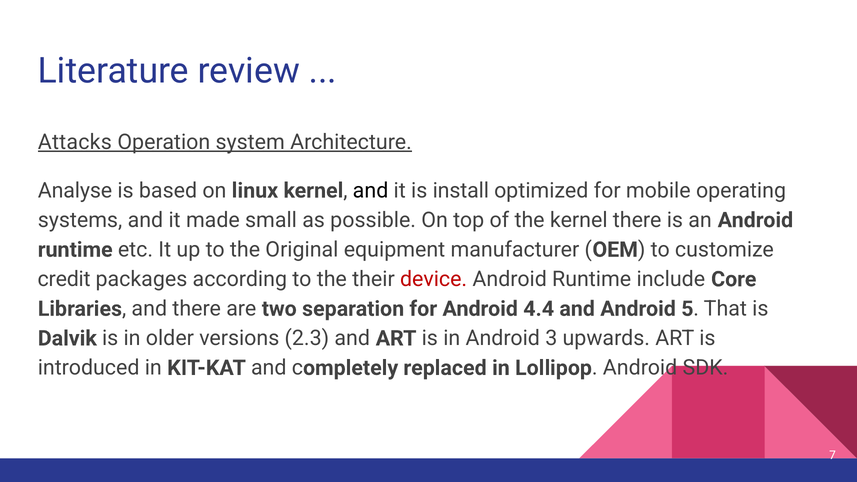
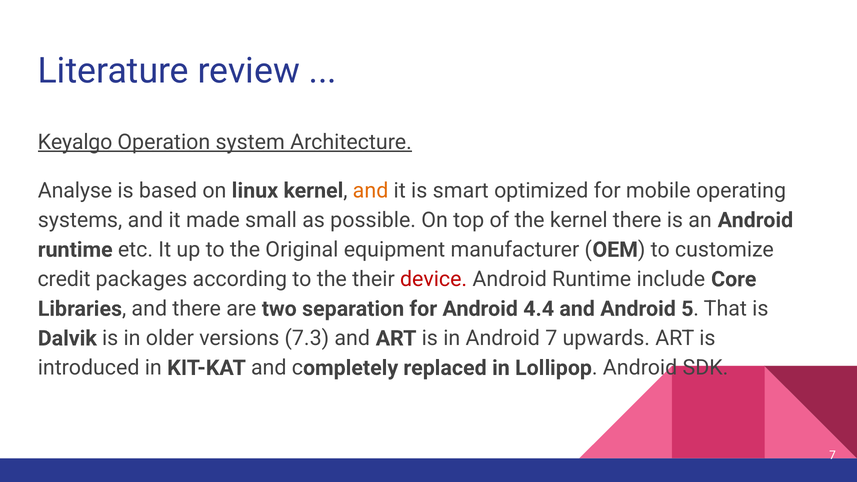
Attacks: Attacks -> Keyalgo
and at (371, 191) colour: black -> orange
install: install -> smart
2.3: 2.3 -> 7.3
Android 3: 3 -> 7
